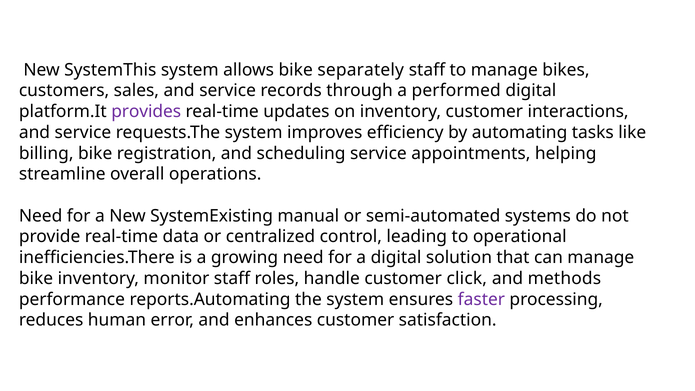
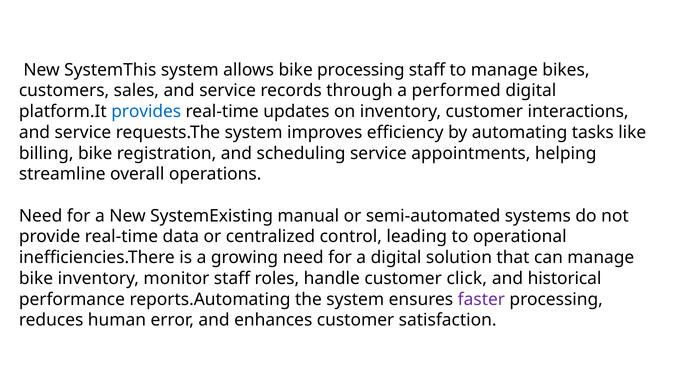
bike separately: separately -> processing
provides colour: purple -> blue
methods: methods -> historical
